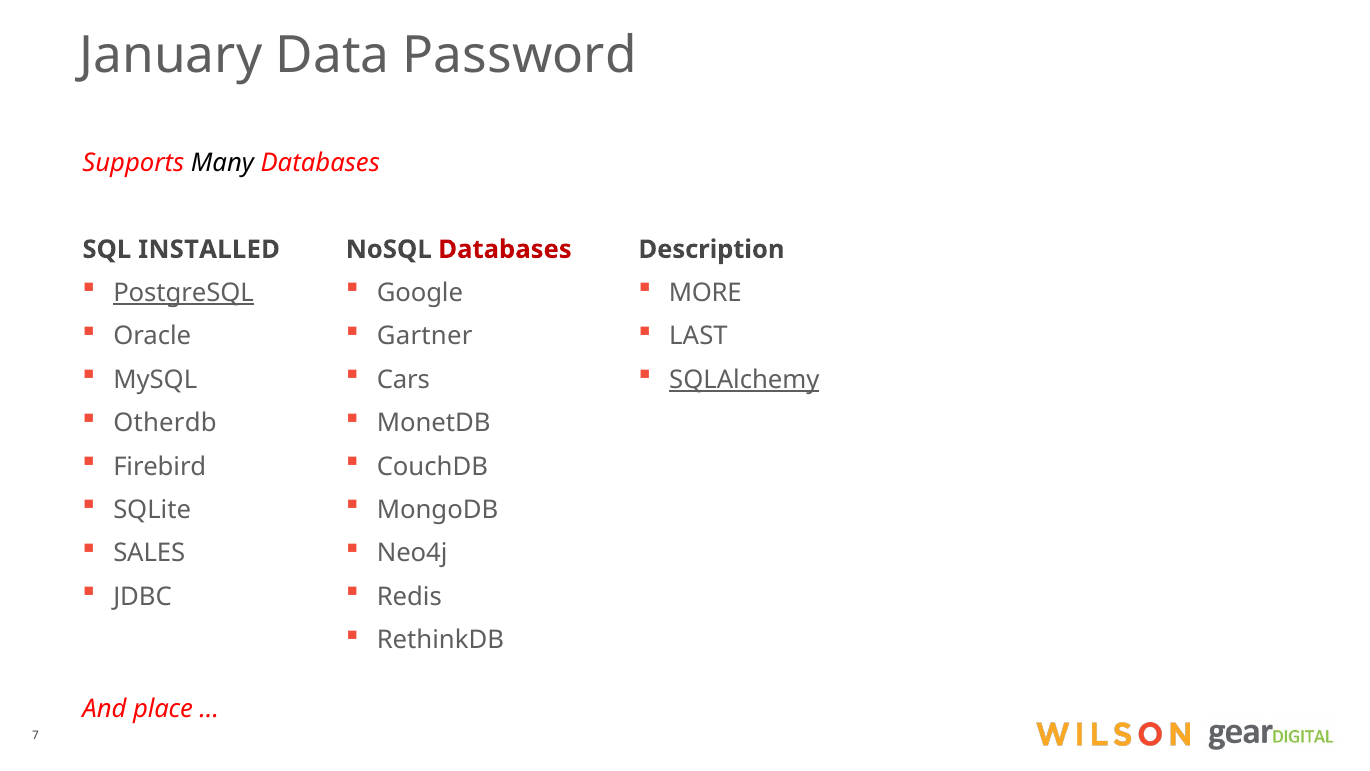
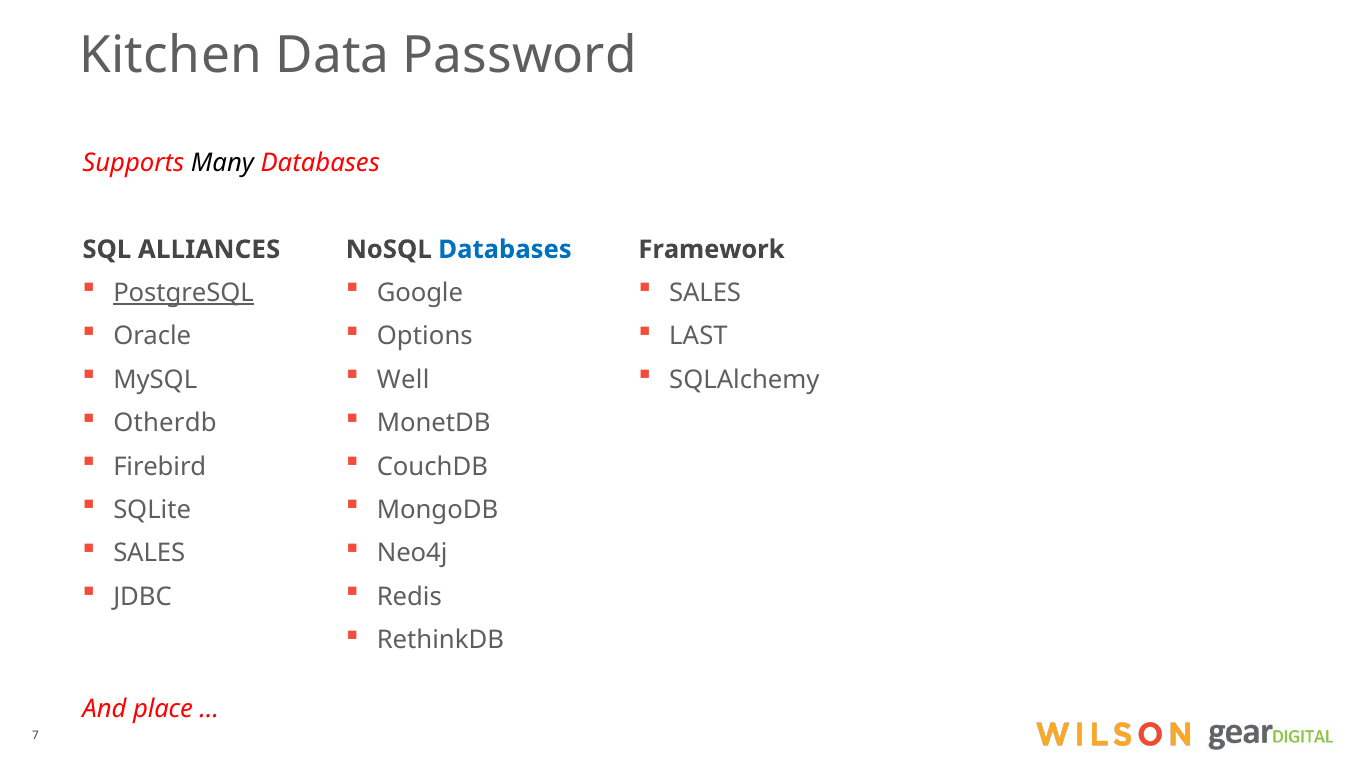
January: January -> Kitchen
INSTALLED: INSTALLED -> ALLIANCES
Databases at (505, 249) colour: red -> blue
Description: Description -> Framework
MORE at (705, 293): MORE -> SALES
Gartner: Gartner -> Options
Cars: Cars -> Well
SQLAlchemy underline: present -> none
